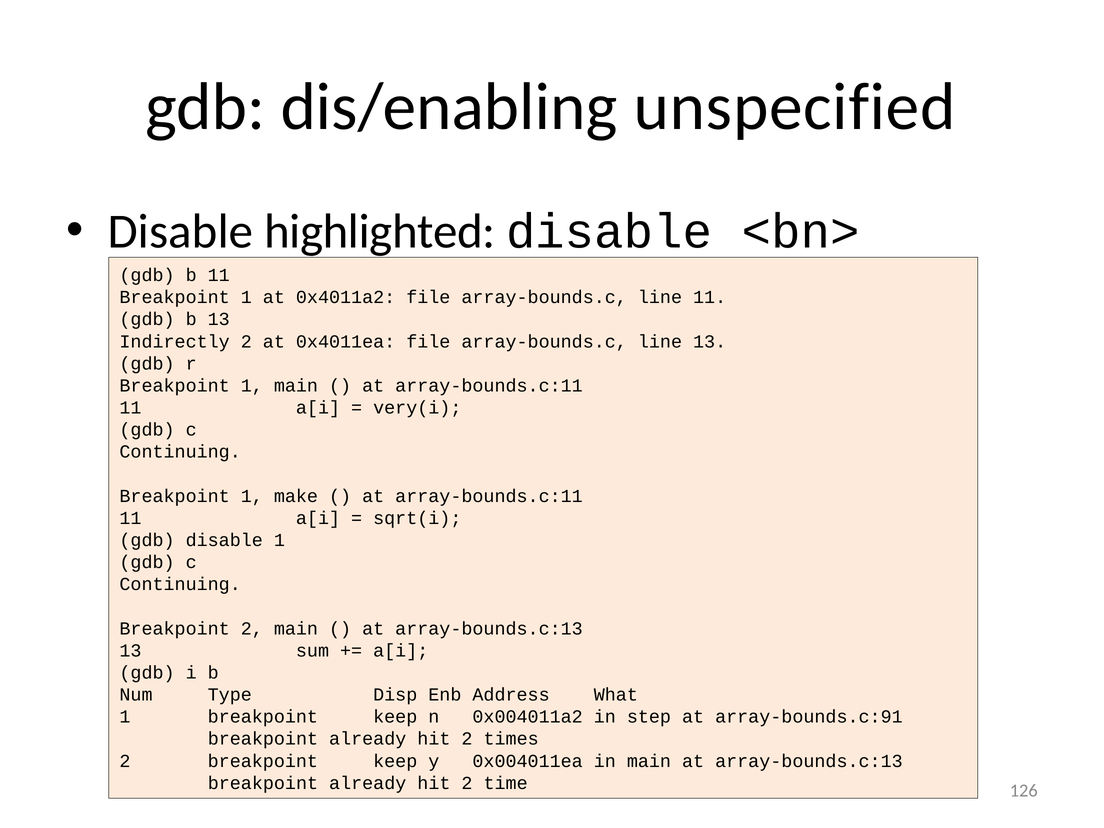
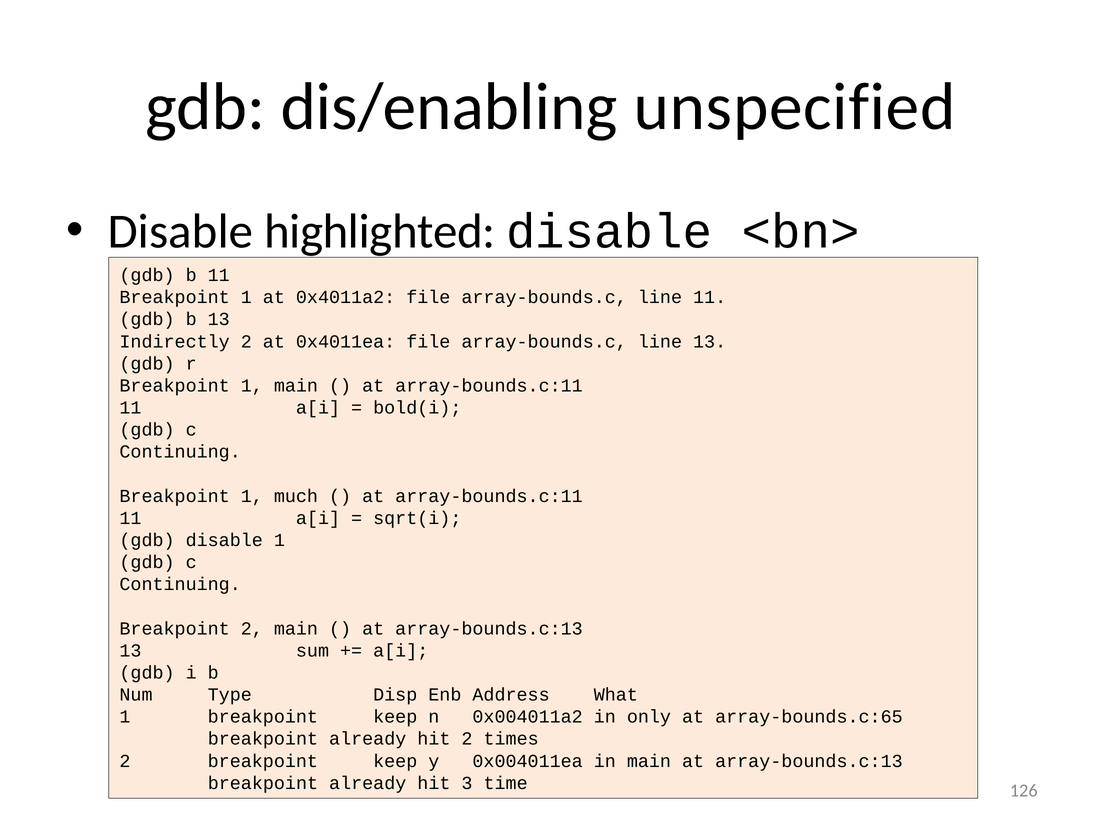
very(i: very(i -> bold(i
make: make -> much
step: step -> only
array-bounds.c:91: array-bounds.c:91 -> array-bounds.c:65
2 at (467, 783): 2 -> 3
